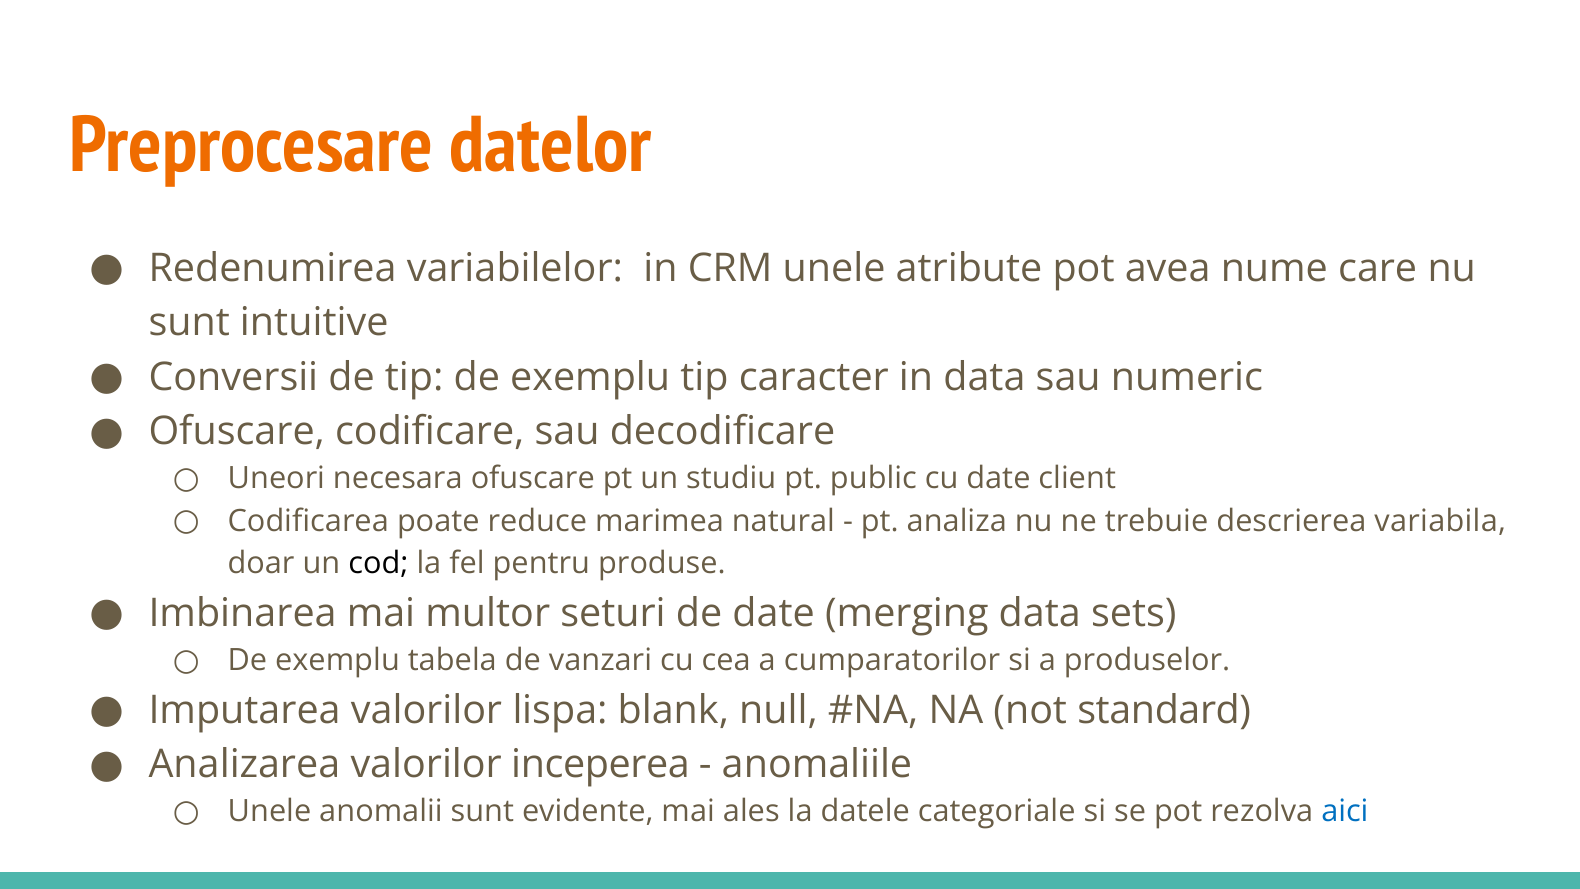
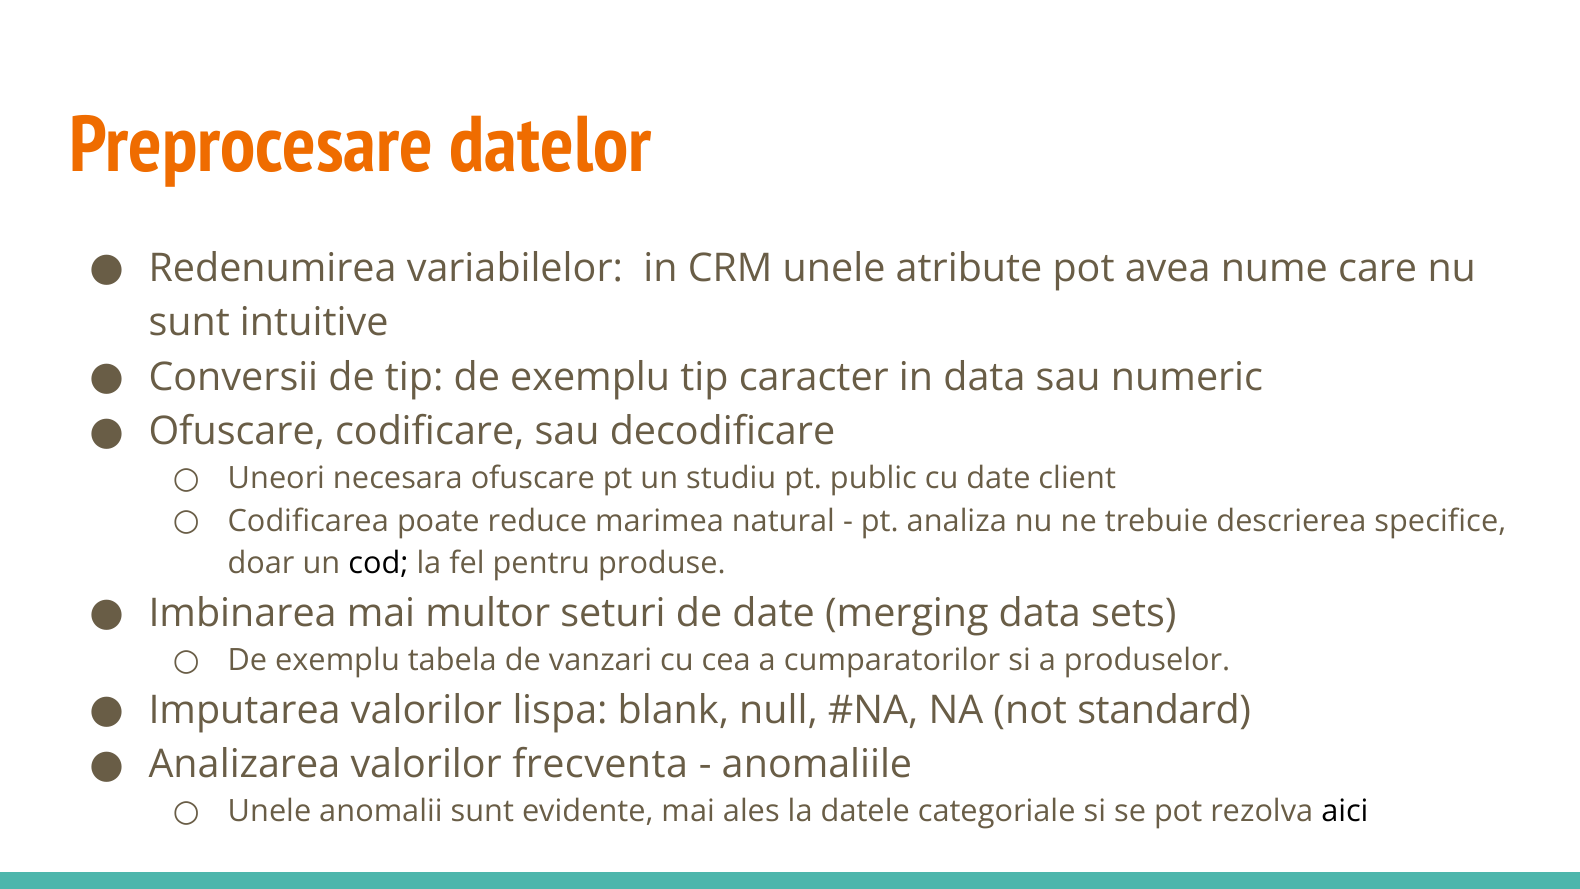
variabila: variabila -> specifice
inceperea: inceperea -> frecventa
aici colour: blue -> black
